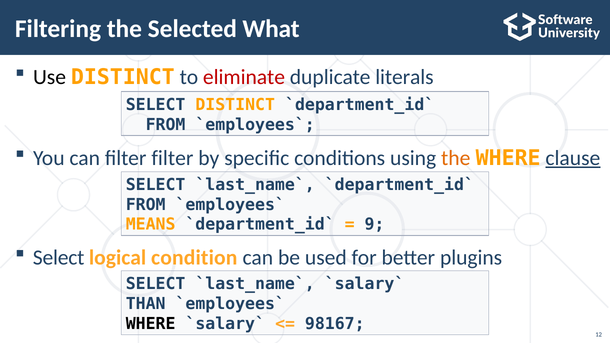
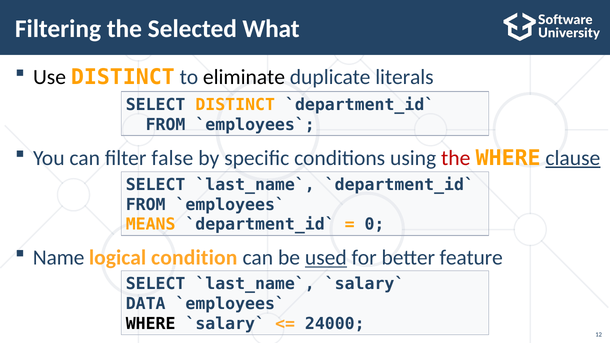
eliminate colour: red -> black
filter filter: filter -> false
the at (456, 158) colour: orange -> red
9: 9 -> 0
Select at (59, 258): Select -> Name
used underline: none -> present
plugins: plugins -> feature
THAN: THAN -> DATA
98167: 98167 -> 24000
